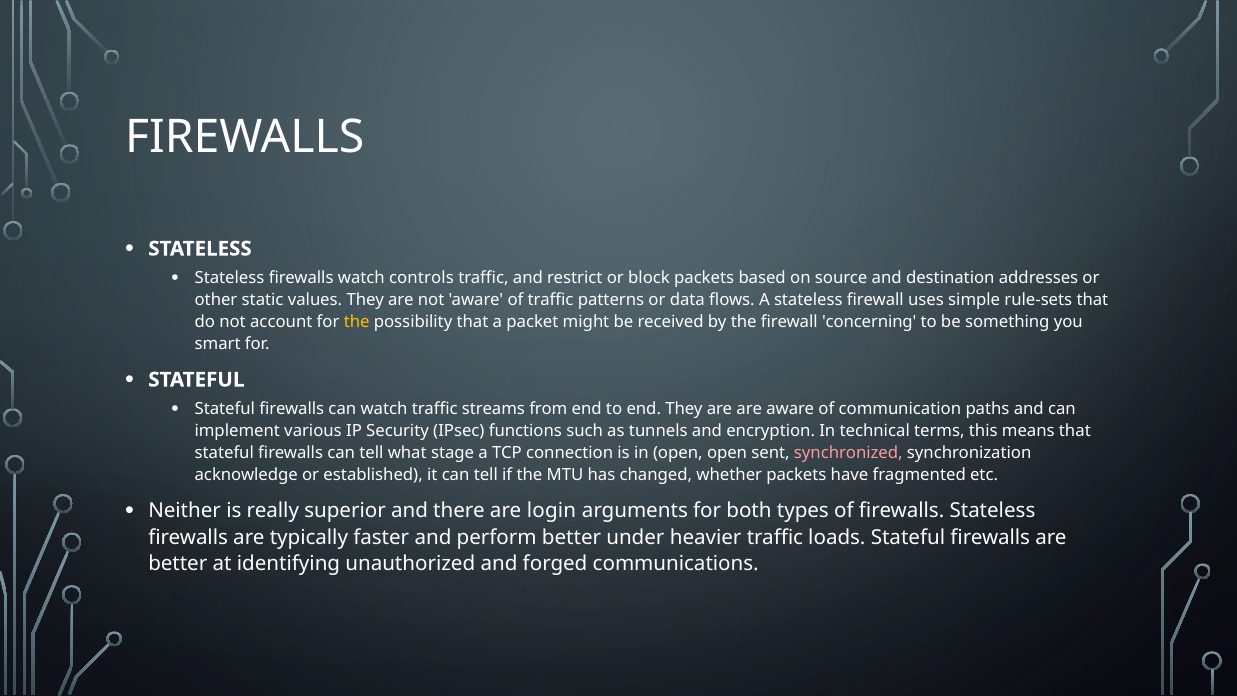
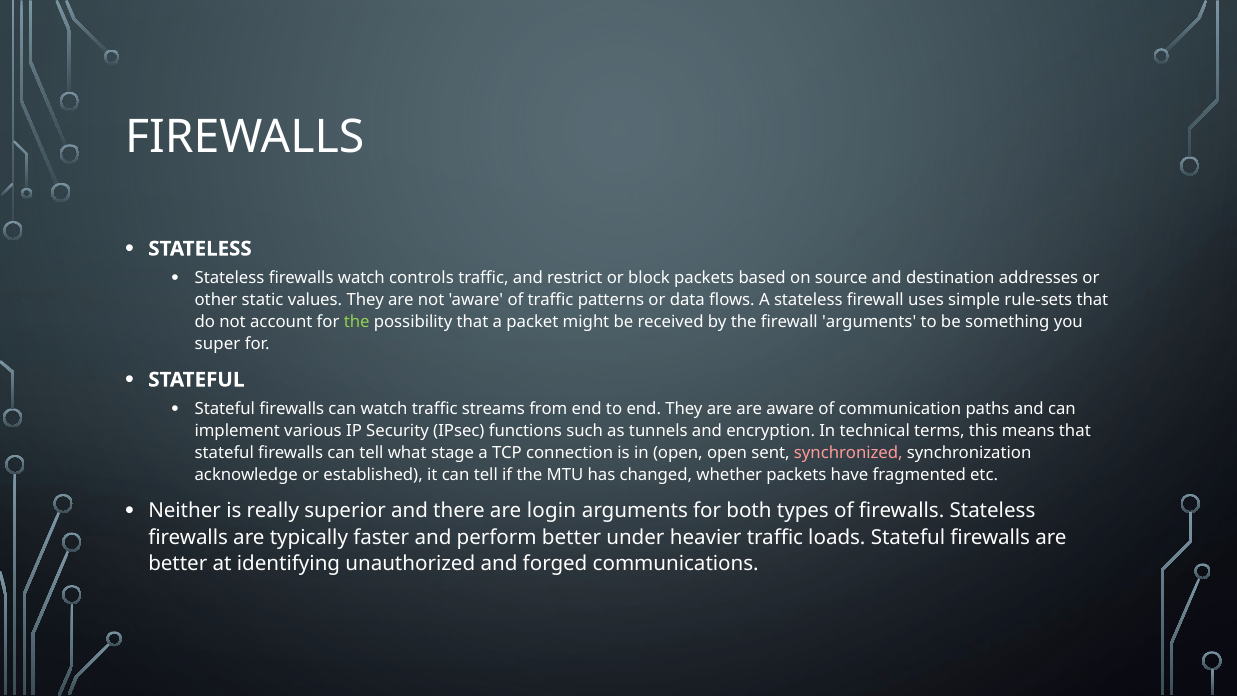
the at (357, 322) colour: yellow -> light green
firewall concerning: concerning -> arguments
smart: smart -> super
